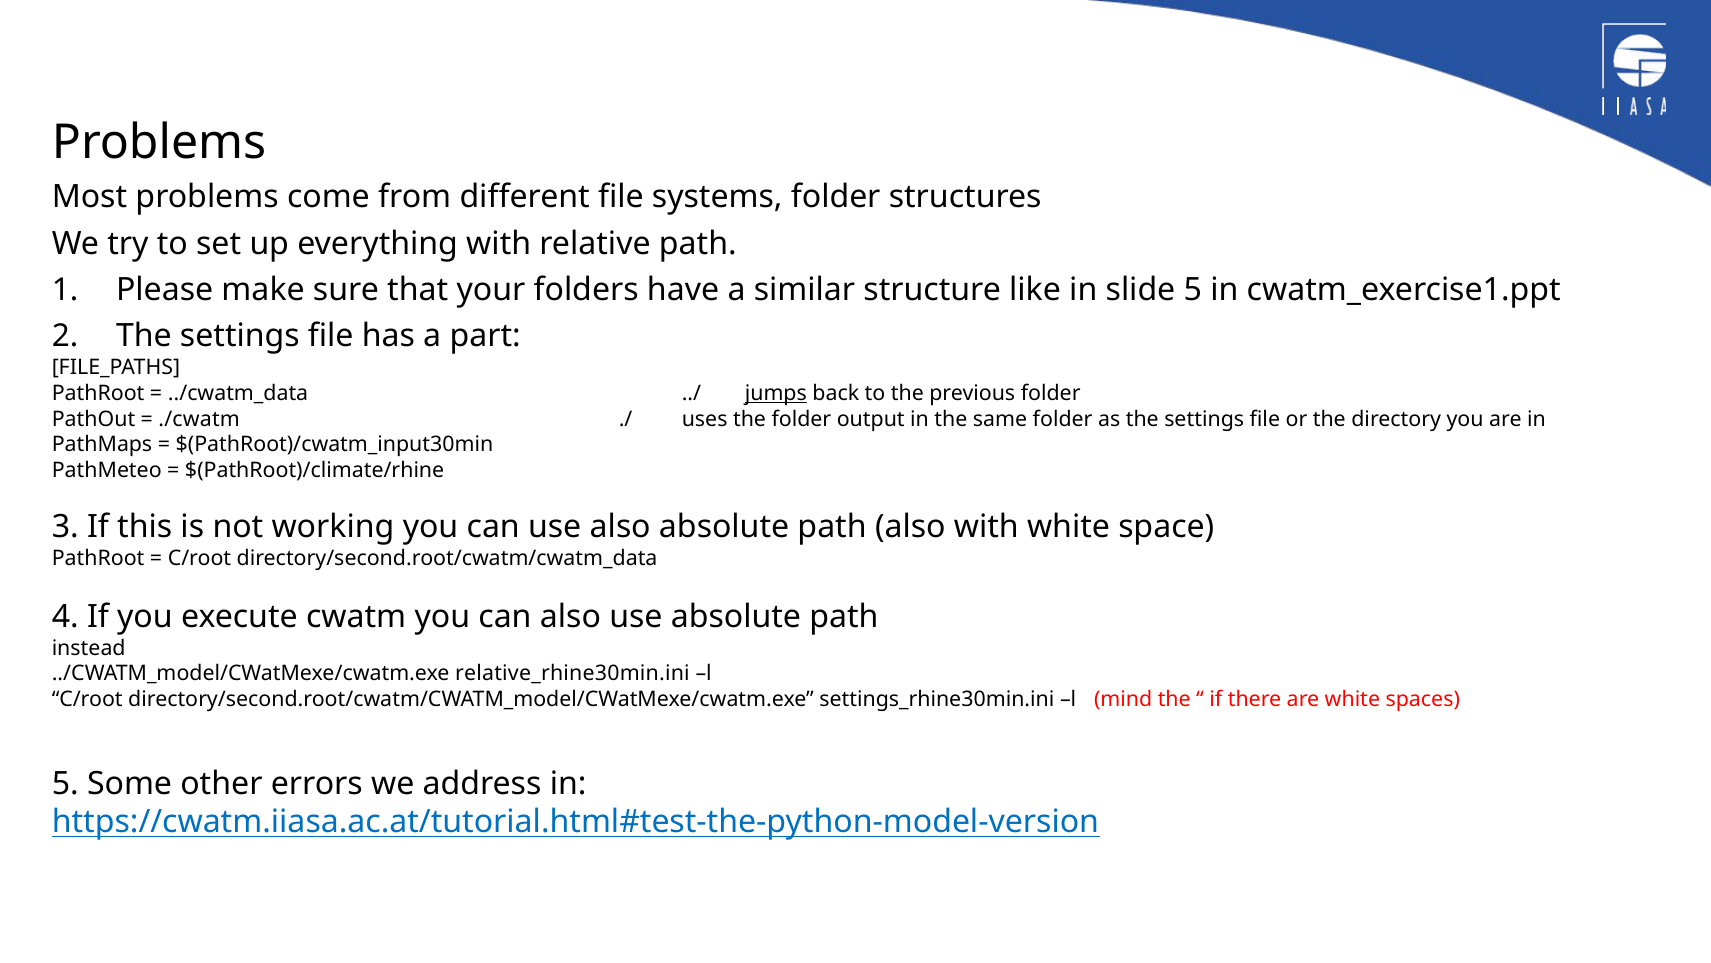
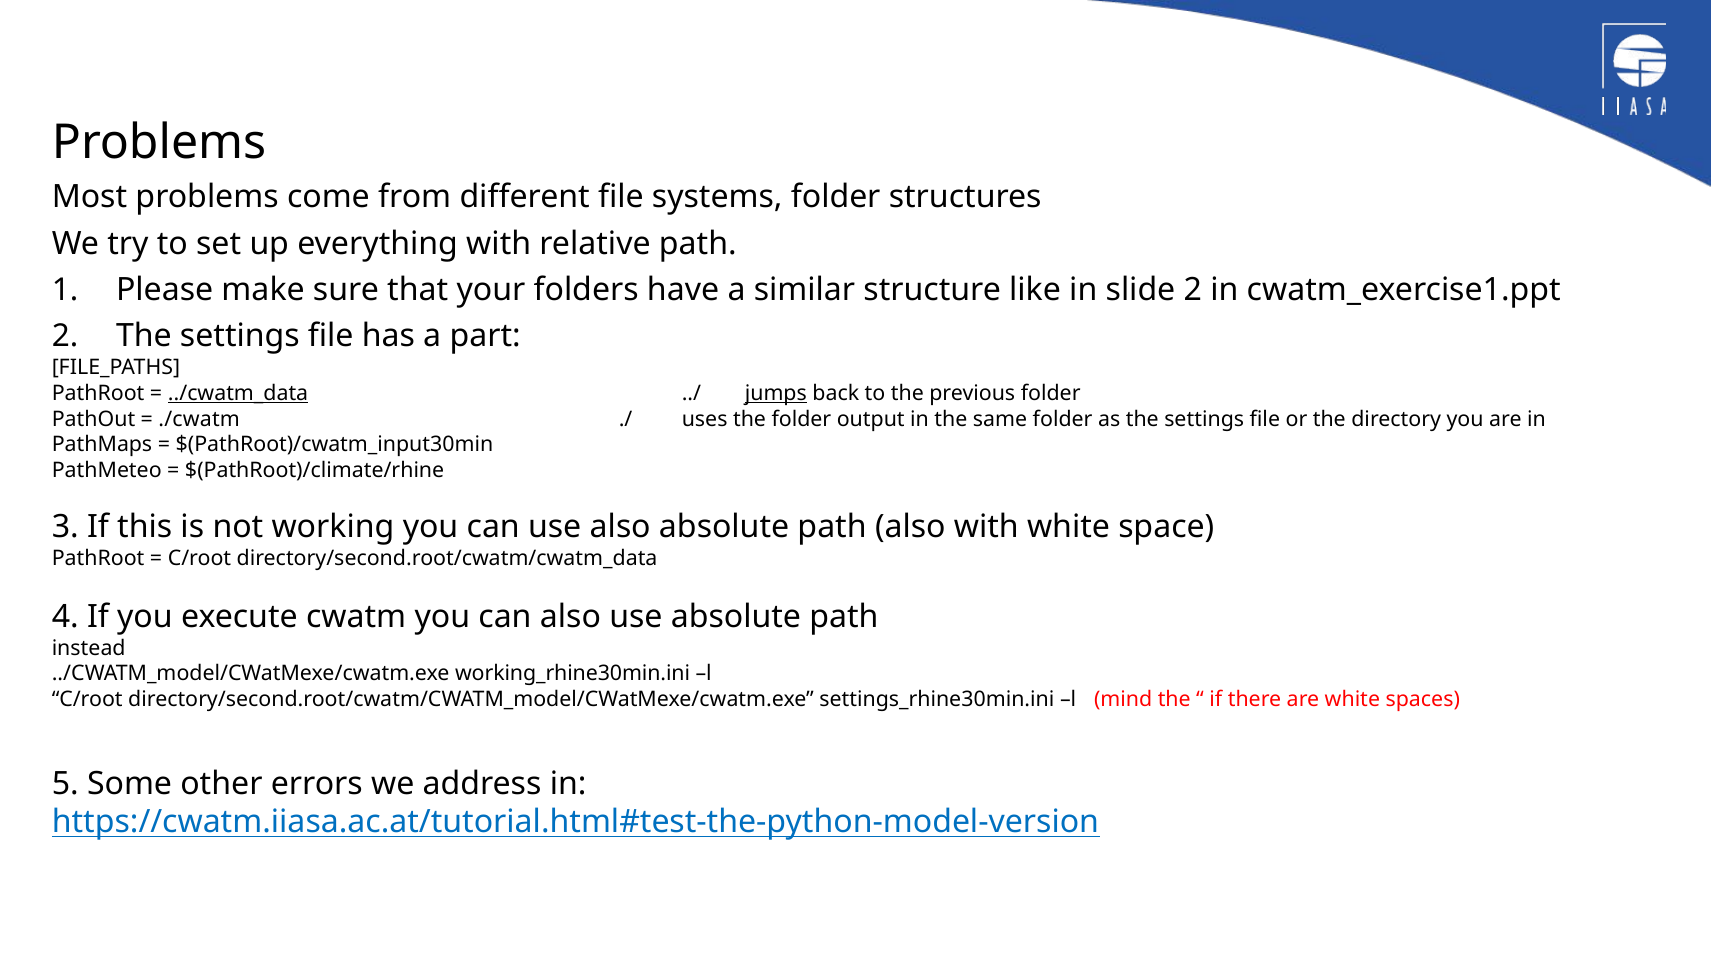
slide 5: 5 -> 2
../cwatm_data underline: none -> present
relative_rhine30min.ini: relative_rhine30min.ini -> working_rhine30min.ini
